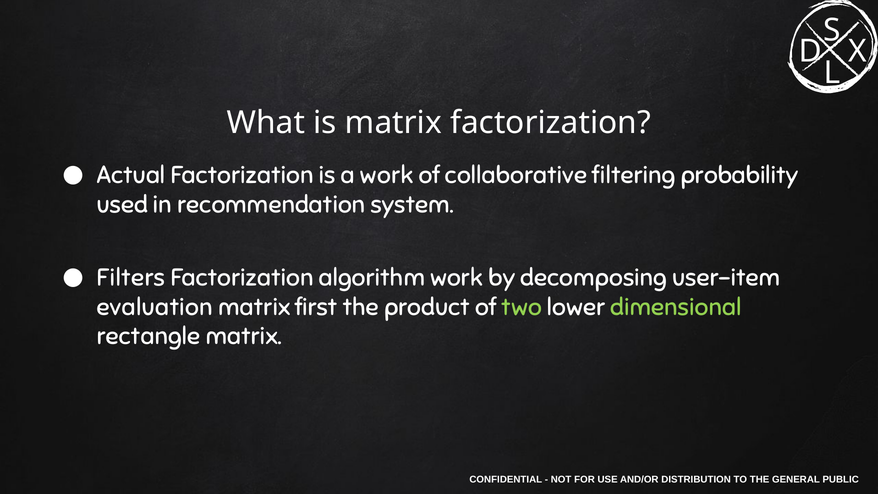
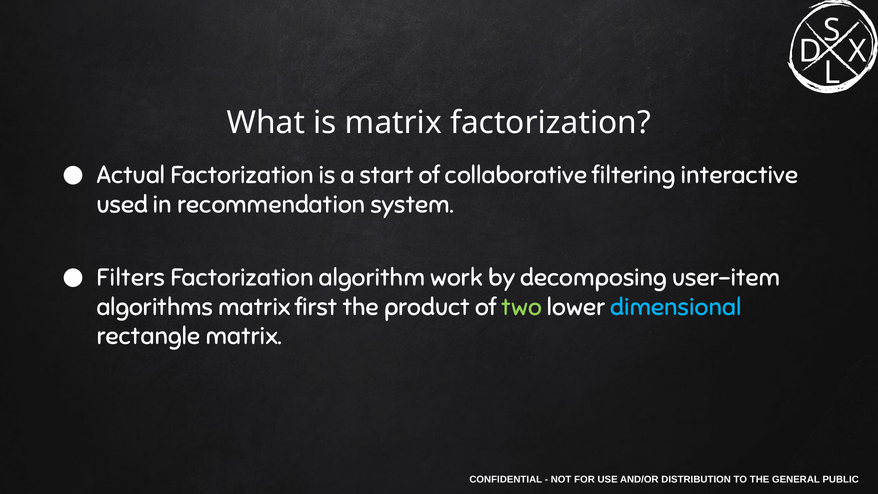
a work: work -> start
probability: probability -> interactive
evaluation: evaluation -> algorithms
dimensional colour: light green -> light blue
